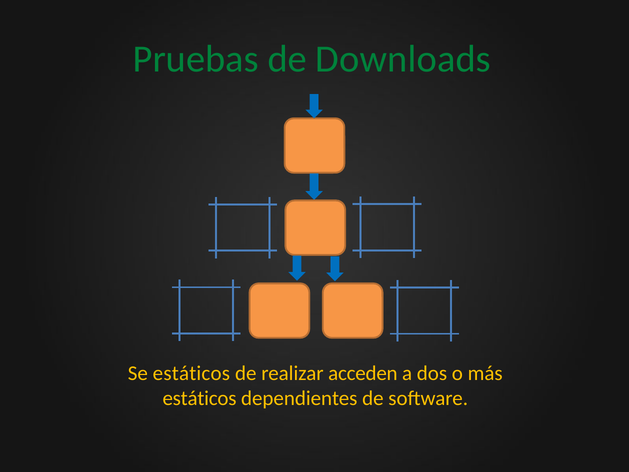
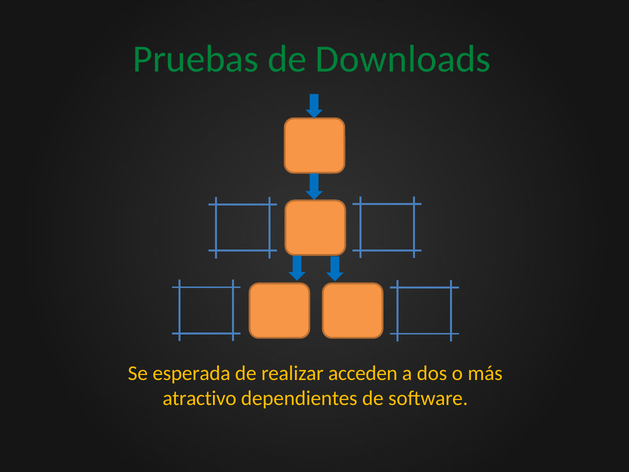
Se estáticos: estáticos -> esperada
estáticos at (200, 398): estáticos -> atractivo
